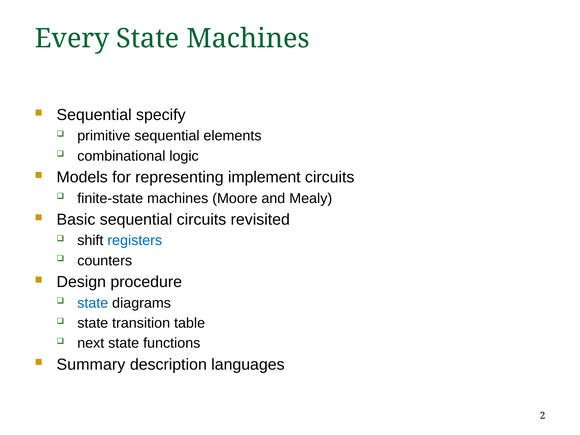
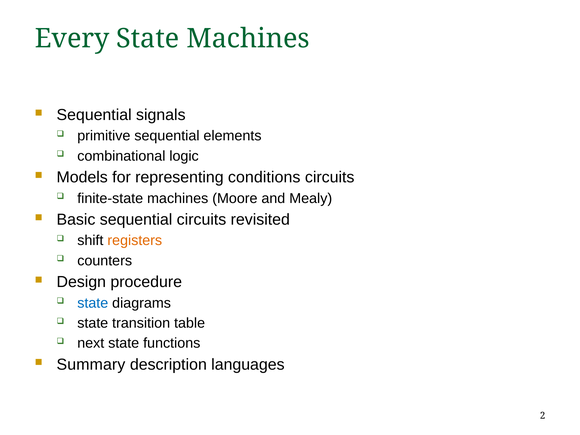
specify: specify -> signals
implement: implement -> conditions
registers colour: blue -> orange
